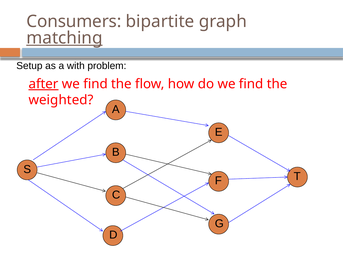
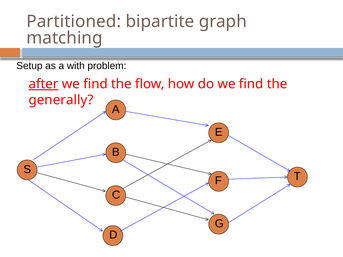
Consumers: Consumers -> Partitioned
matching underline: present -> none
weighted: weighted -> generally
